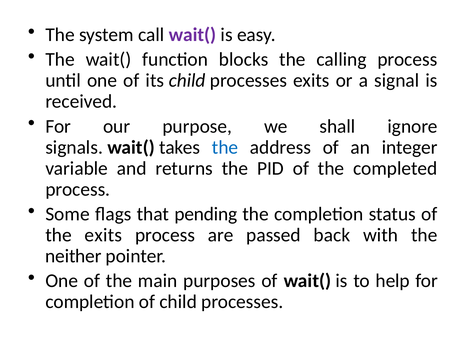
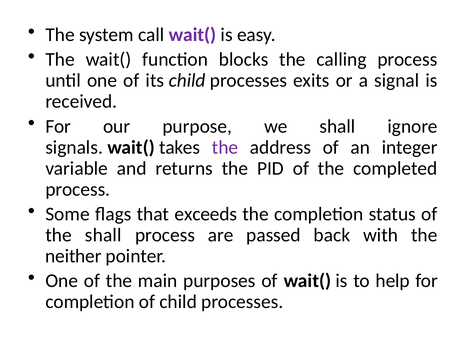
the at (225, 147) colour: blue -> purple
pending: pending -> exceeds
the exits: exits -> shall
